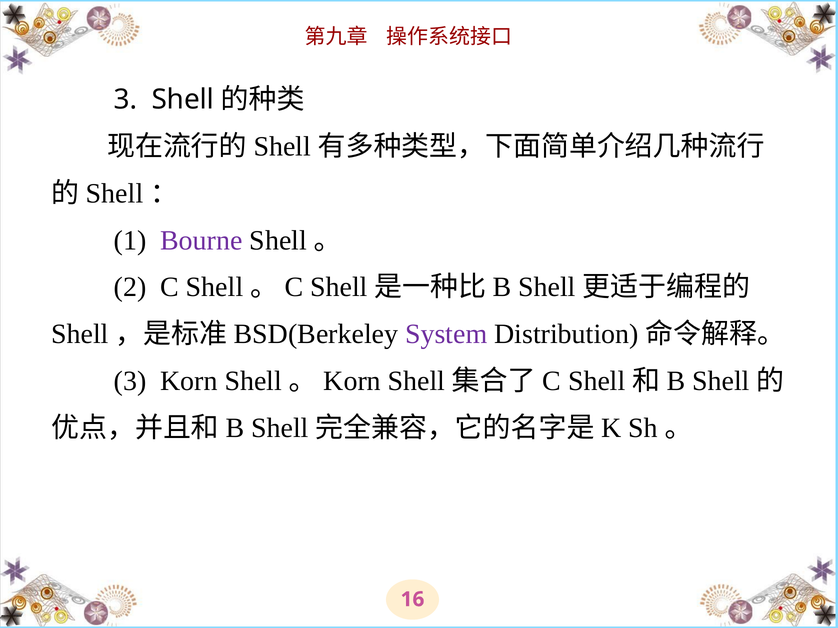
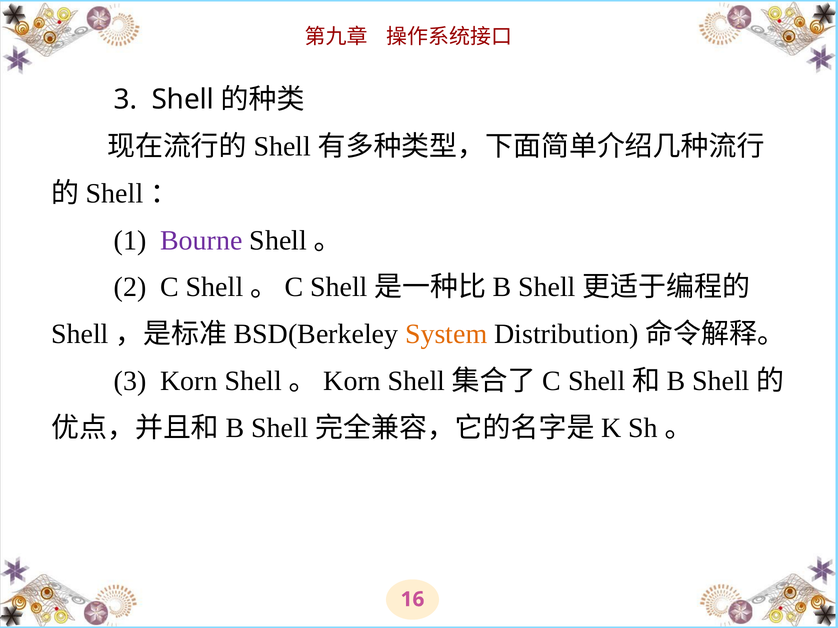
System colour: purple -> orange
